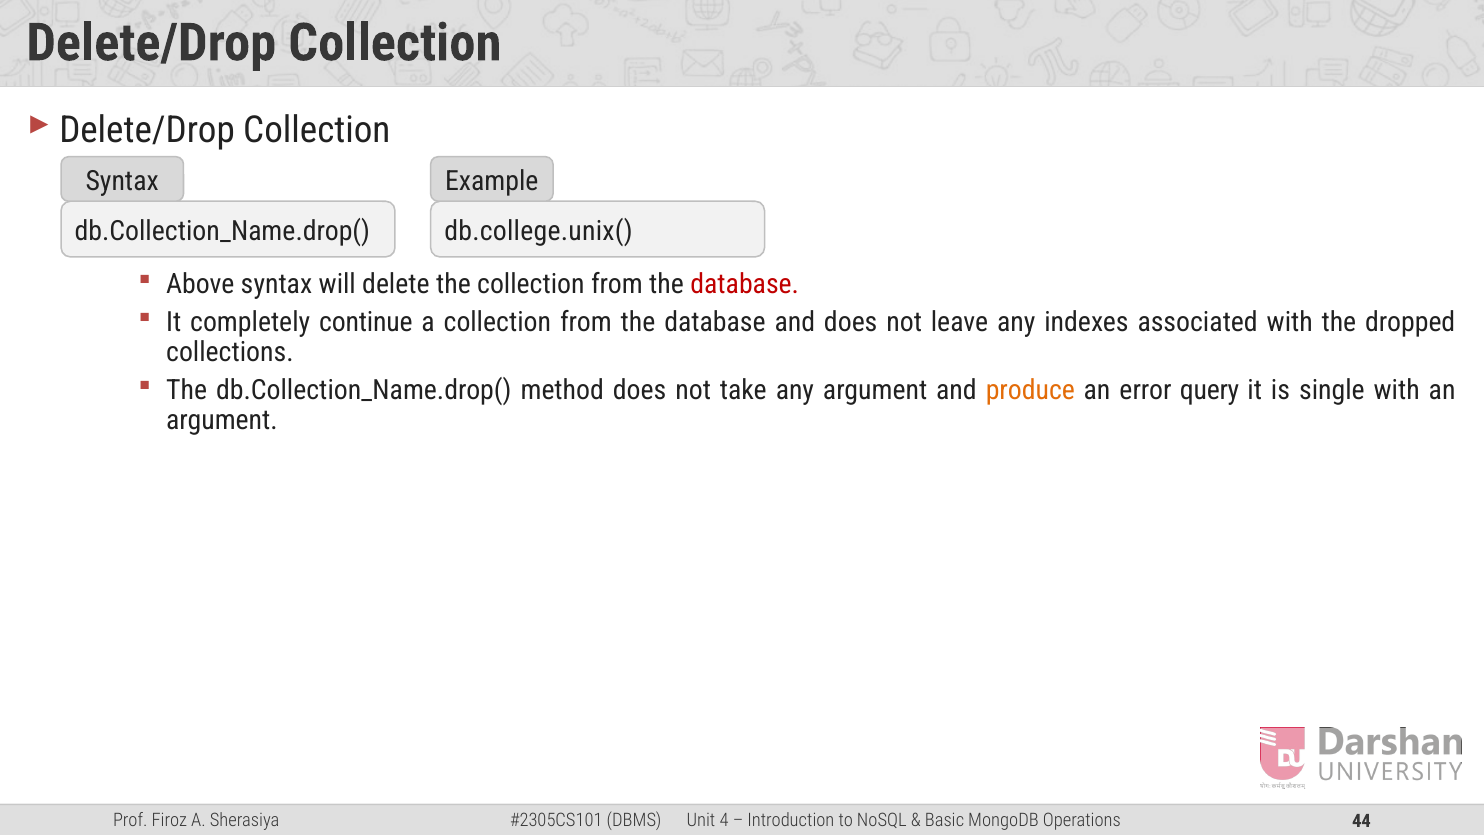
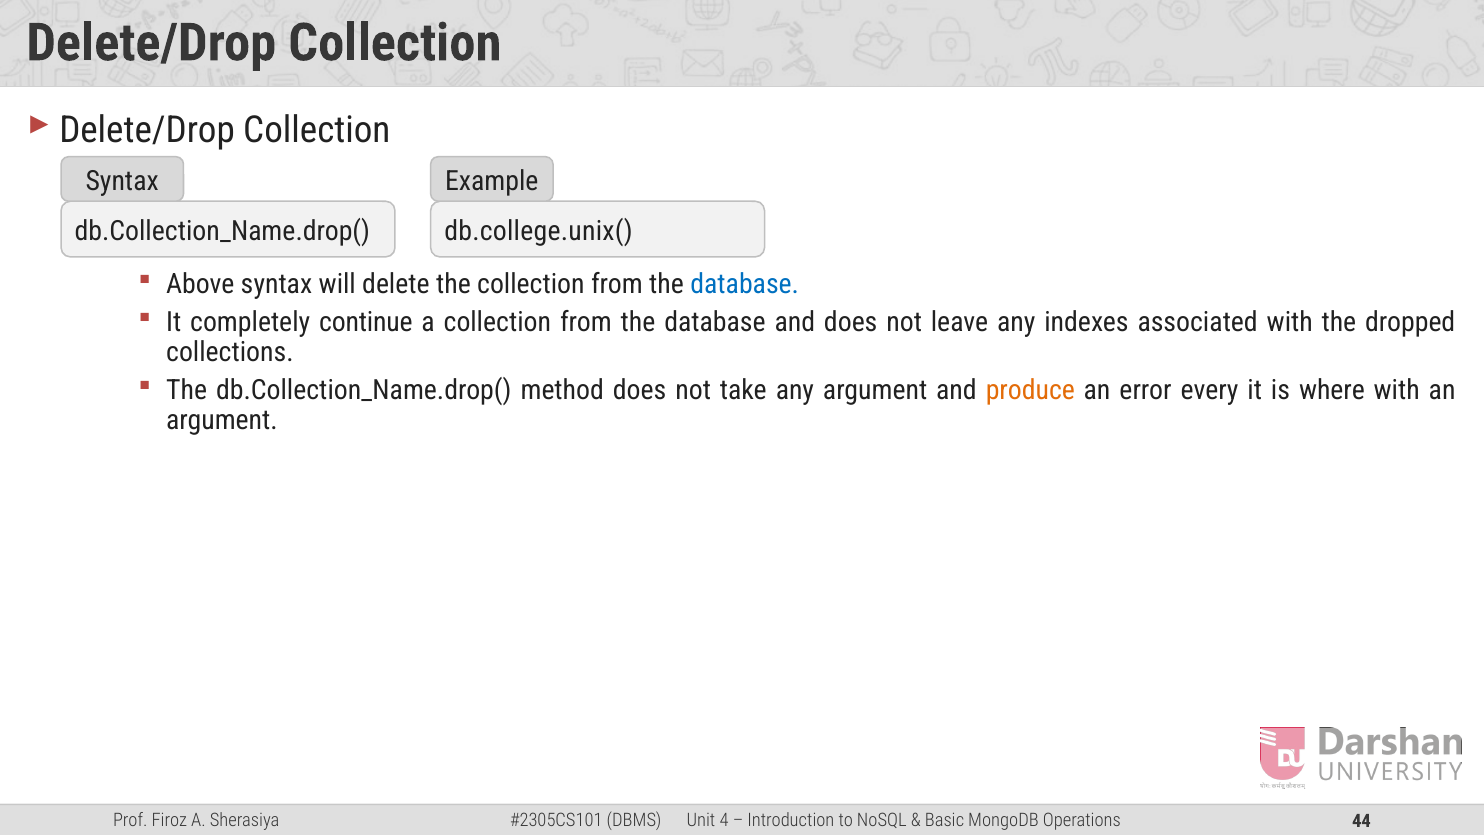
database at (745, 284) colour: red -> blue
query: query -> every
single: single -> where
